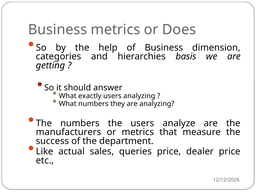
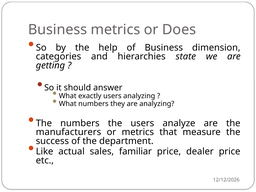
basis: basis -> state
queries: queries -> familiar
